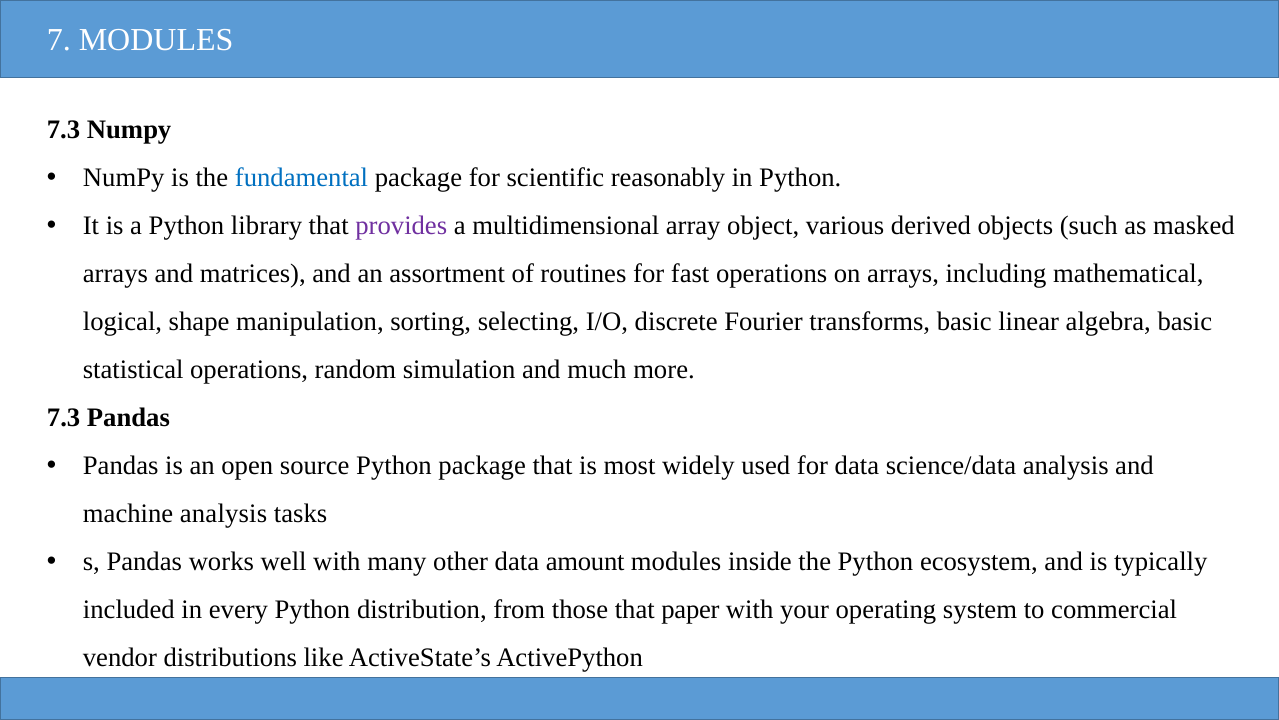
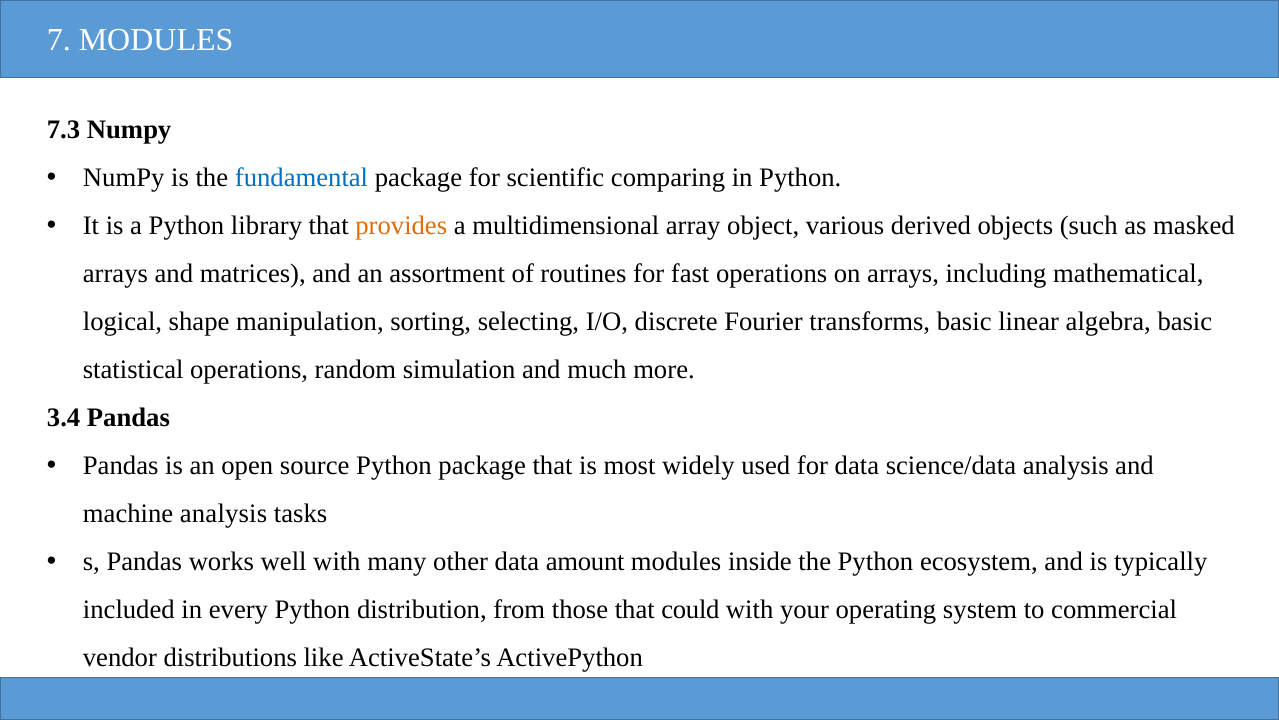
reasonably: reasonably -> comparing
provides colour: purple -> orange
7.3 at (64, 417): 7.3 -> 3.4
paper: paper -> could
